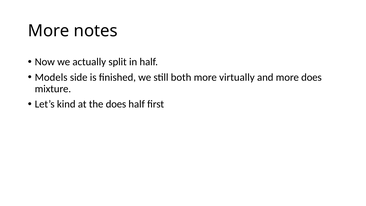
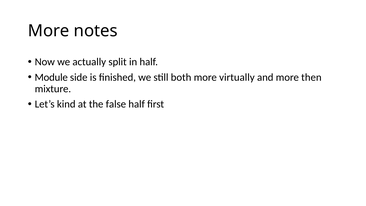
Models: Models -> Module
more does: does -> then
the does: does -> false
